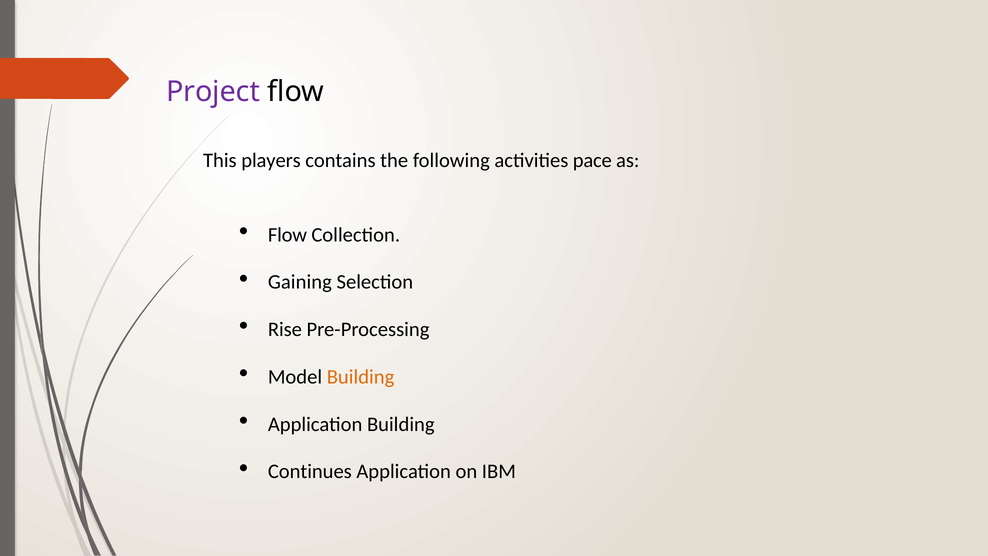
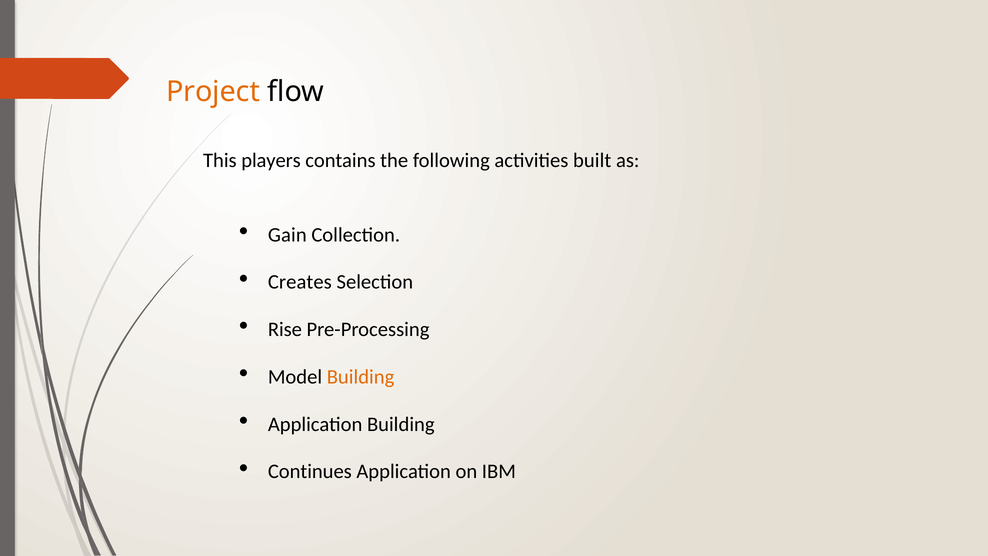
Project colour: purple -> orange
pace: pace -> built
Flow at (287, 235): Flow -> Gain
Gaining: Gaining -> Creates
